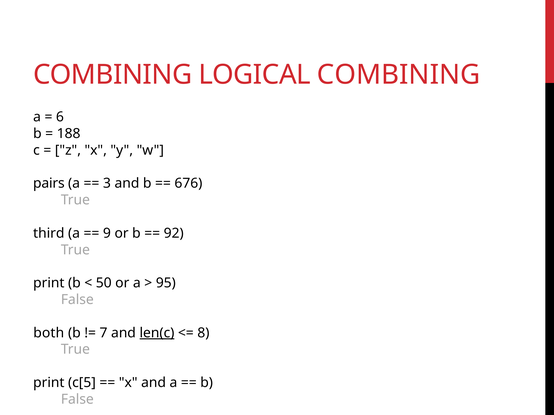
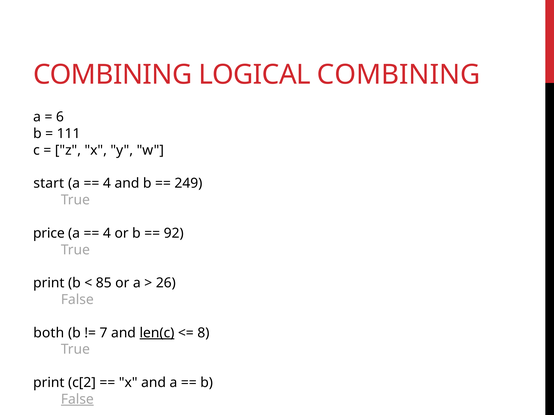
188: 188 -> 111
pairs: pairs -> start
3 at (107, 184): 3 -> 4
676: 676 -> 249
third: third -> price
9 at (107, 233): 9 -> 4
50: 50 -> 85
95: 95 -> 26
c[5: c[5 -> c[2
False at (77, 400) underline: none -> present
